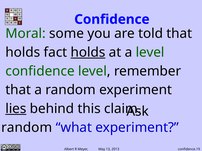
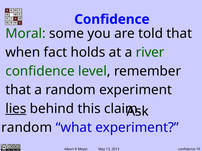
holds at (23, 52): holds -> when
holds at (88, 52) underline: present -> none
a level: level -> river
